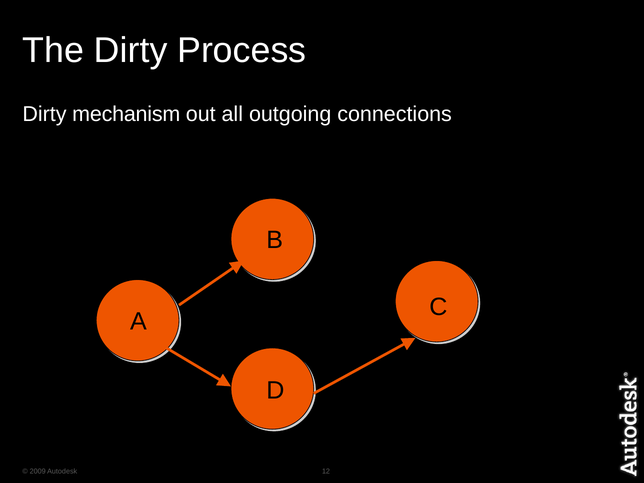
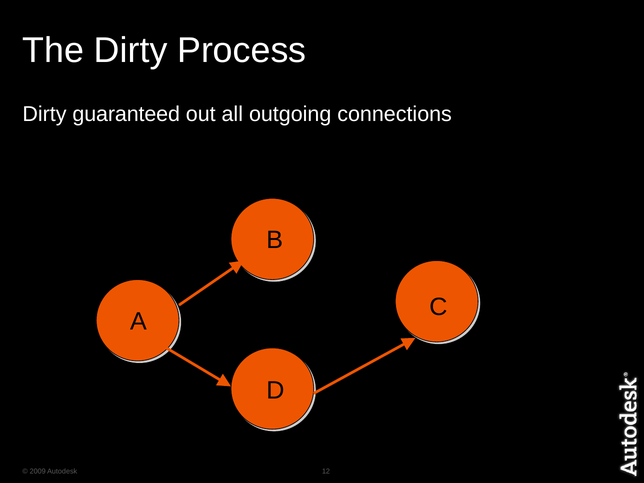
mechanism: mechanism -> guaranteed
